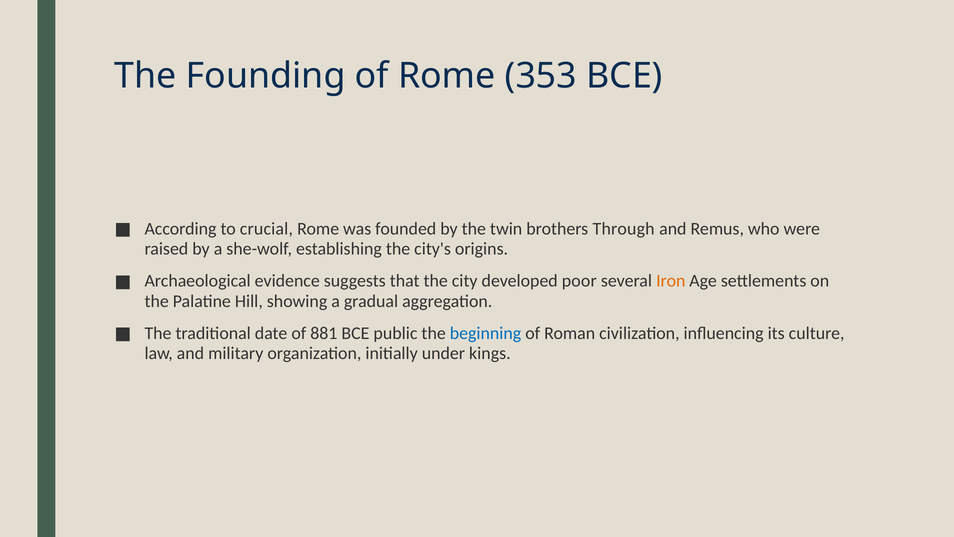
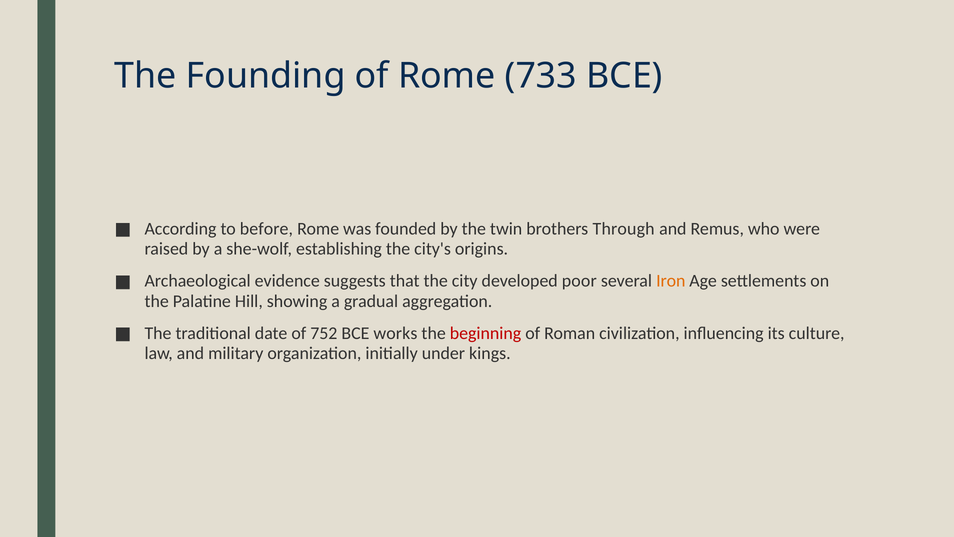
353: 353 -> 733
crucial: crucial -> before
881: 881 -> 752
public: public -> works
beginning colour: blue -> red
